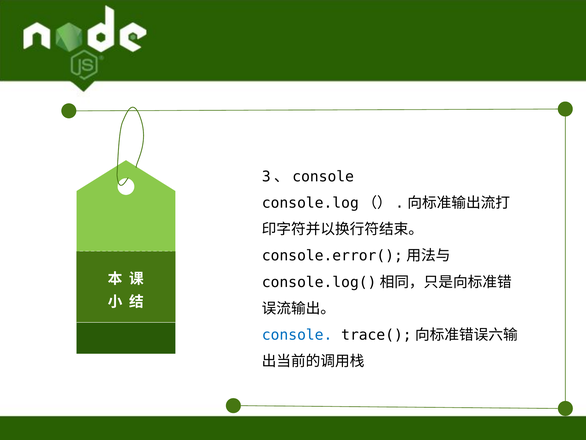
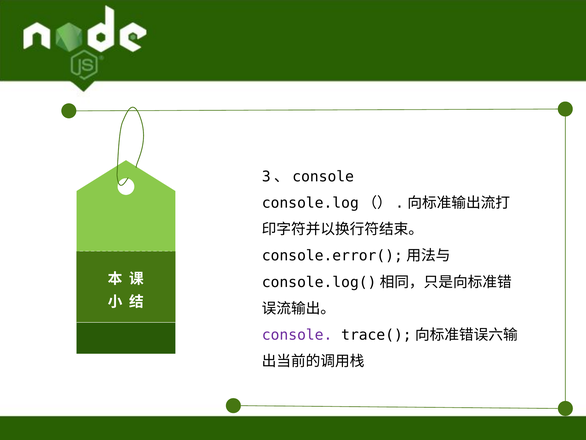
console colour: blue -> purple
